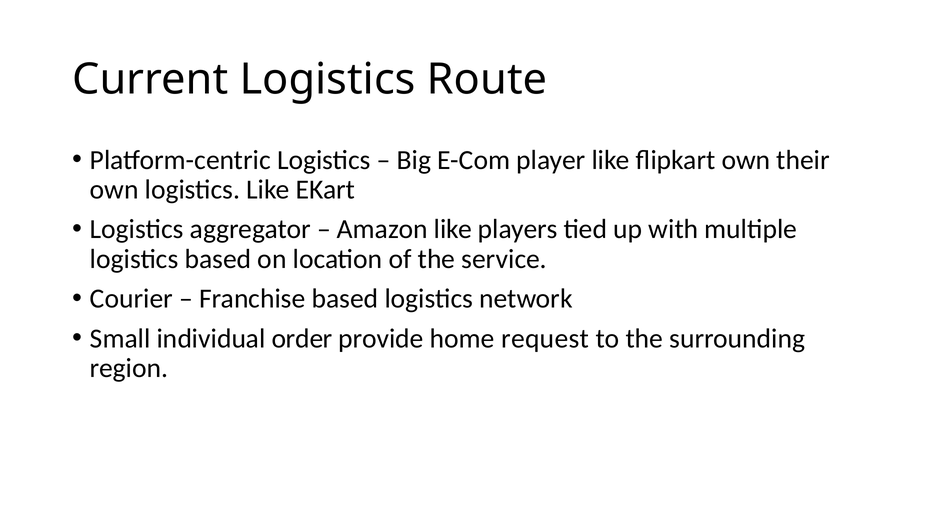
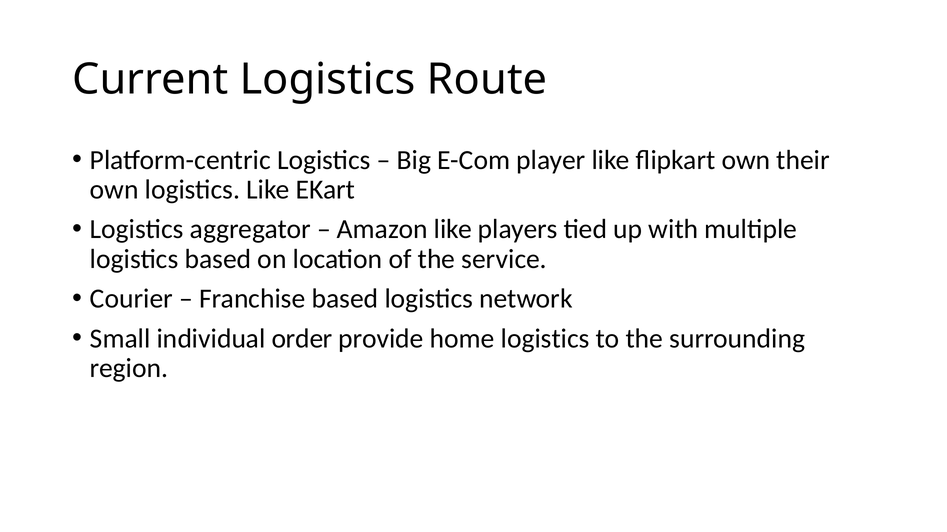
home request: request -> logistics
